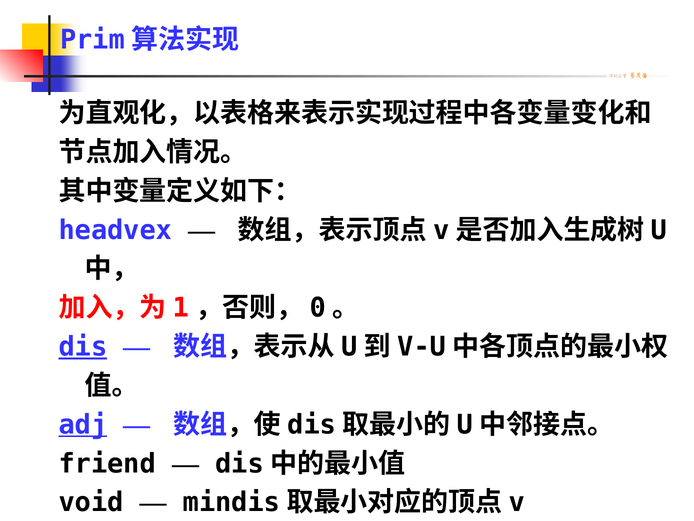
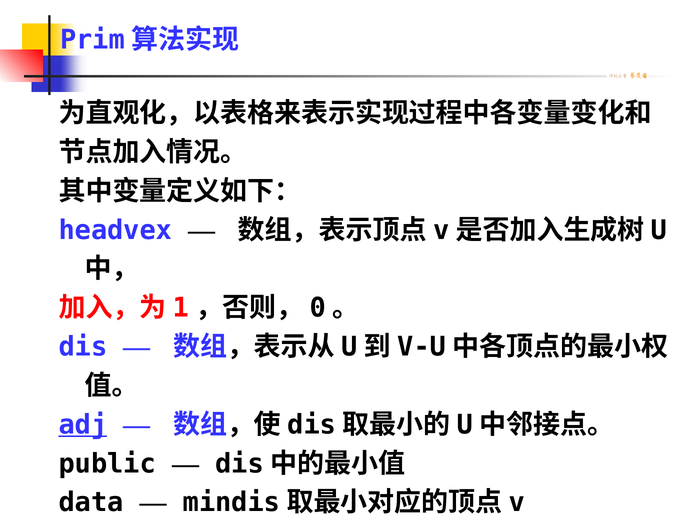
dis underline: present -> none
friend: friend -> public
void: void -> data
